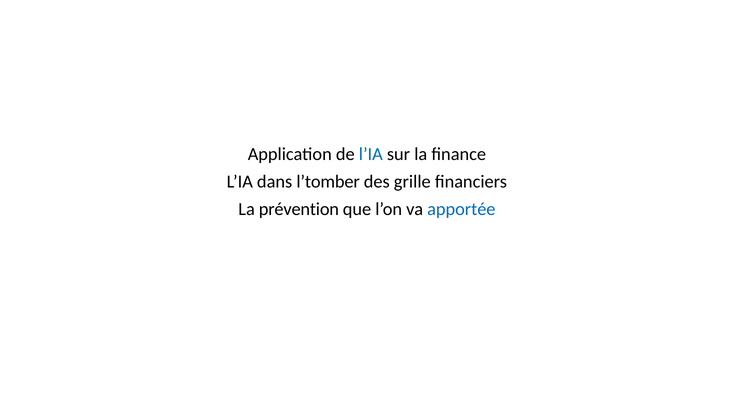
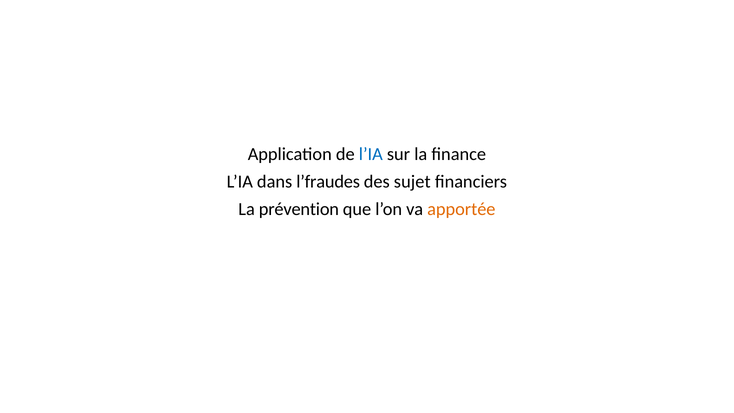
l’tomber: l’tomber -> l’fraudes
grille: grille -> sujet
apportée colour: blue -> orange
